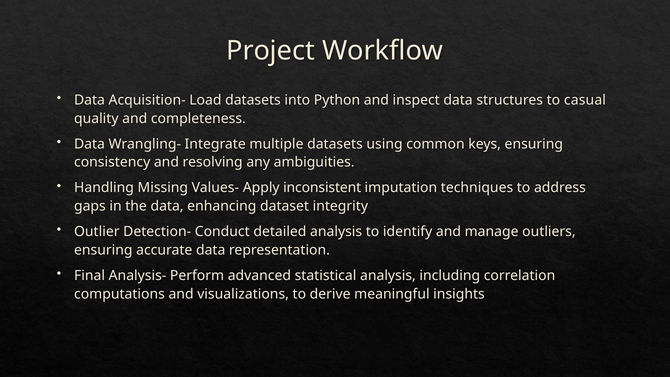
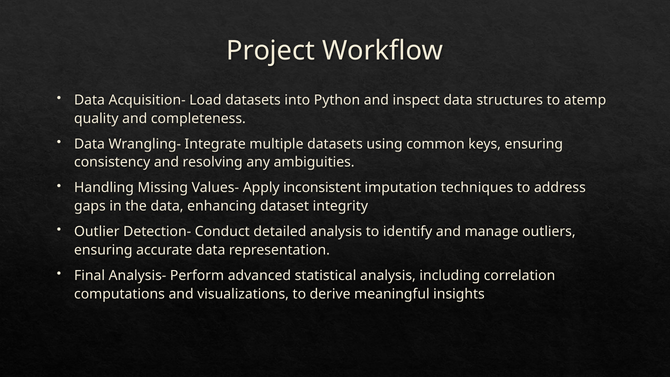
casual: casual -> atemp
